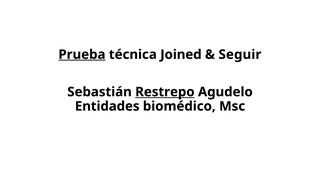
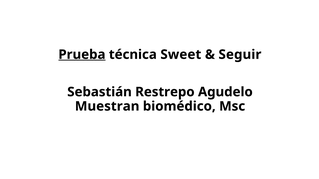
Joined: Joined -> Sweet
Restrepo underline: present -> none
Entidades: Entidades -> Muestran
